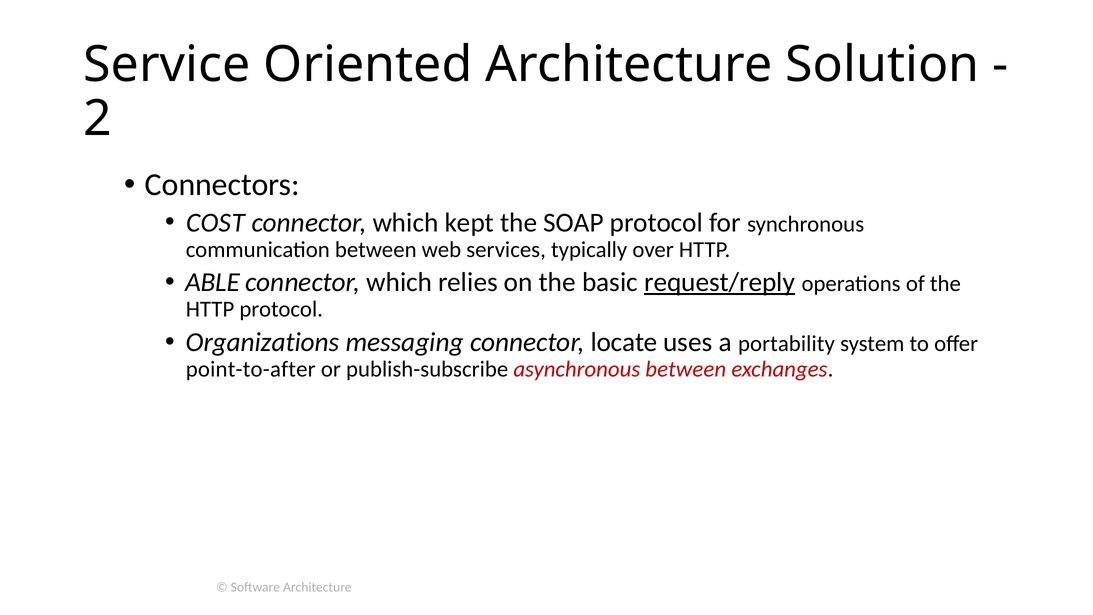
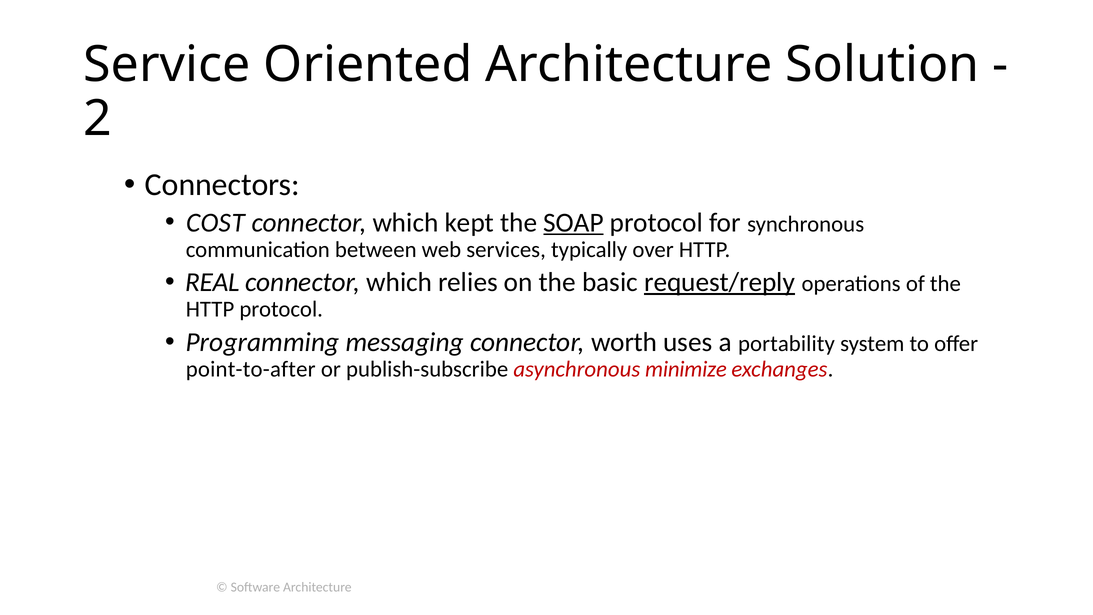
SOAP underline: none -> present
ABLE: ABLE -> REAL
Organizations: Organizations -> Programming
locate: locate -> worth
asynchronous between: between -> minimize
